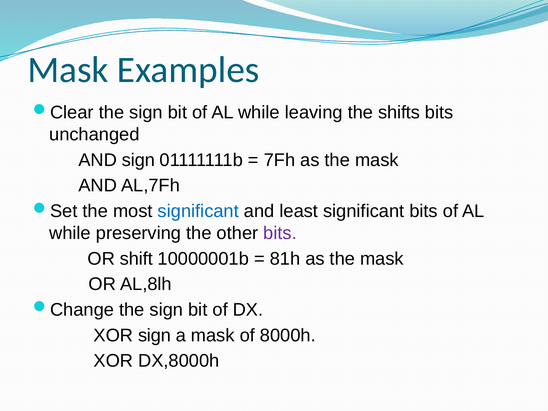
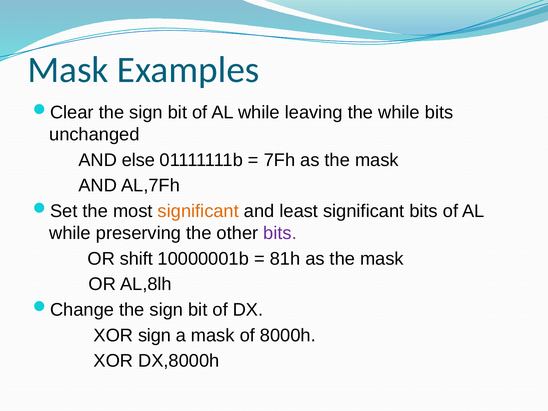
the shifts: shifts -> while
AND sign: sign -> else
significant at (198, 211) colour: blue -> orange
